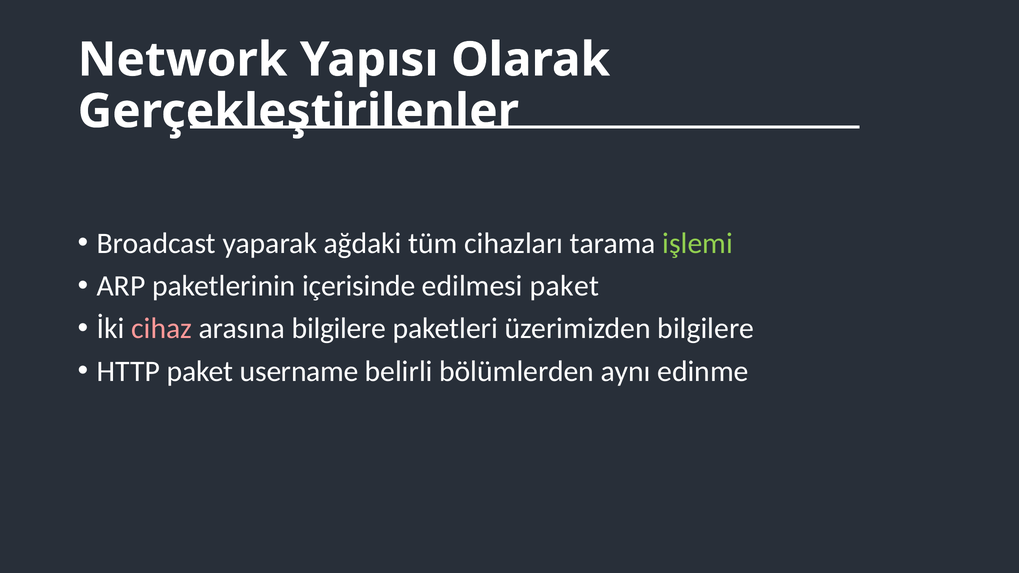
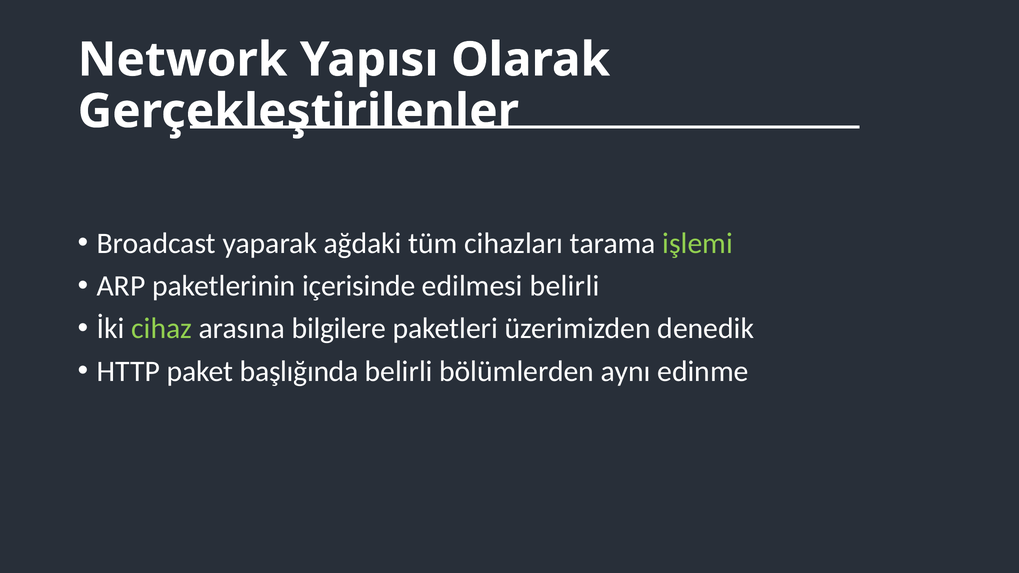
edilmesi paket: paket -> belirli
cihaz colour: pink -> light green
üzerimizden bilgilere: bilgilere -> denedik
username: username -> başlığında
